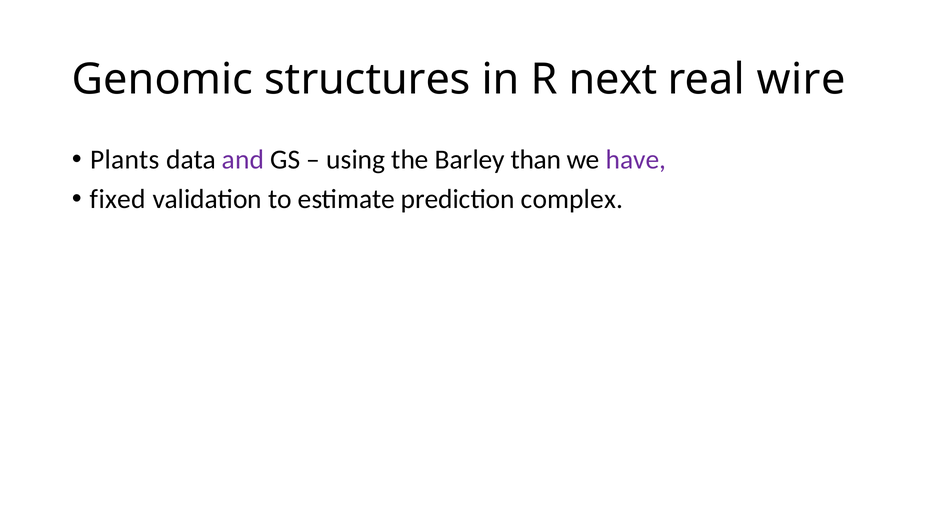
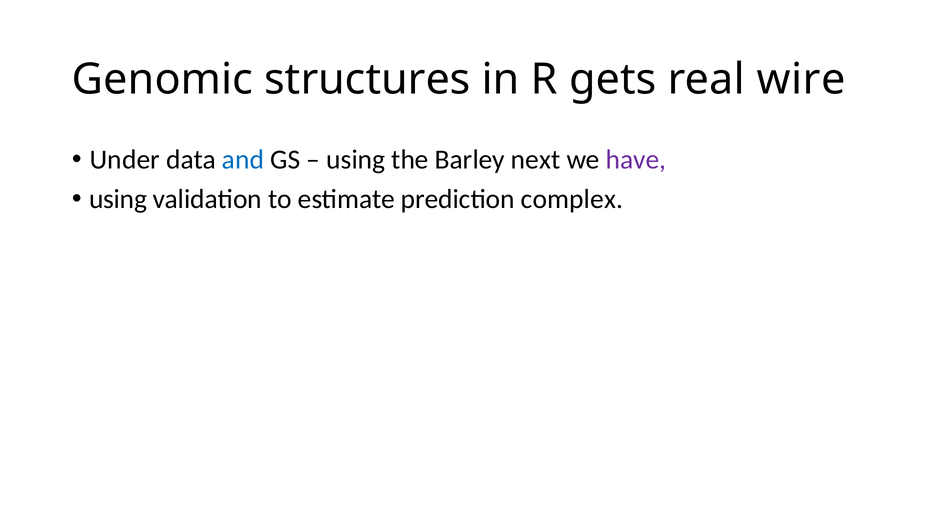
next: next -> gets
Plants: Plants -> Under
and colour: purple -> blue
than: than -> next
fixed at (118, 199): fixed -> using
